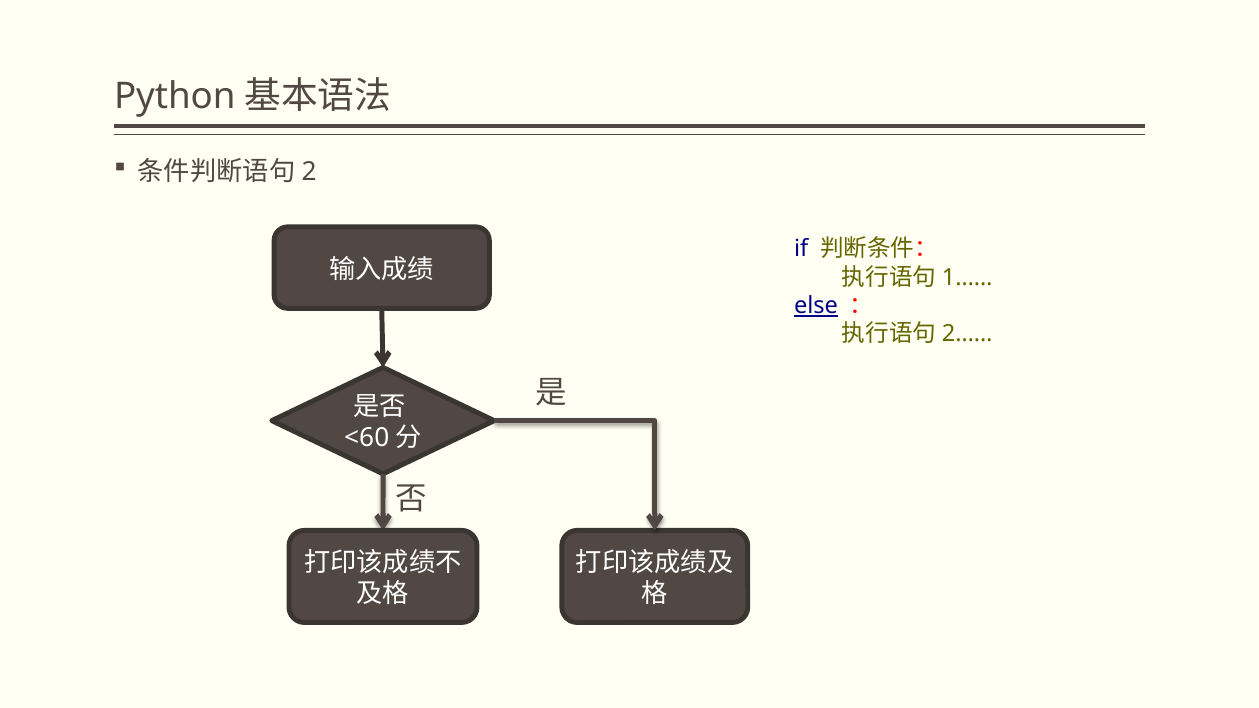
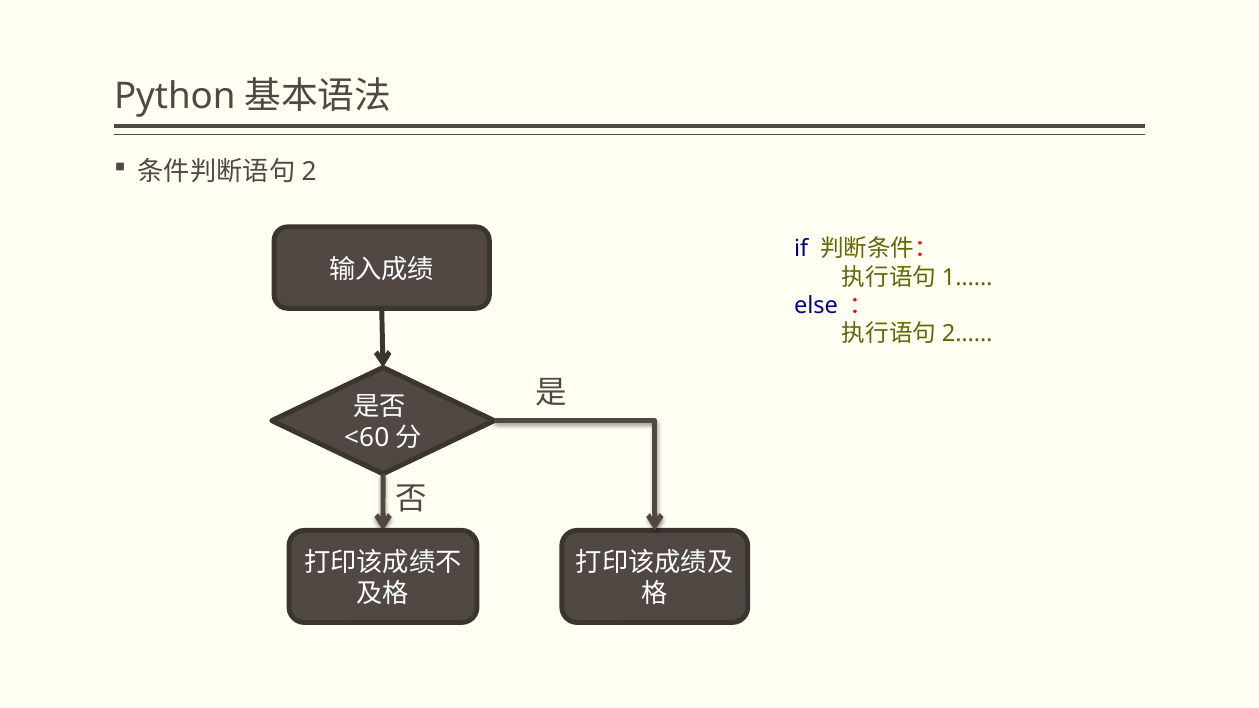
else underline: present -> none
